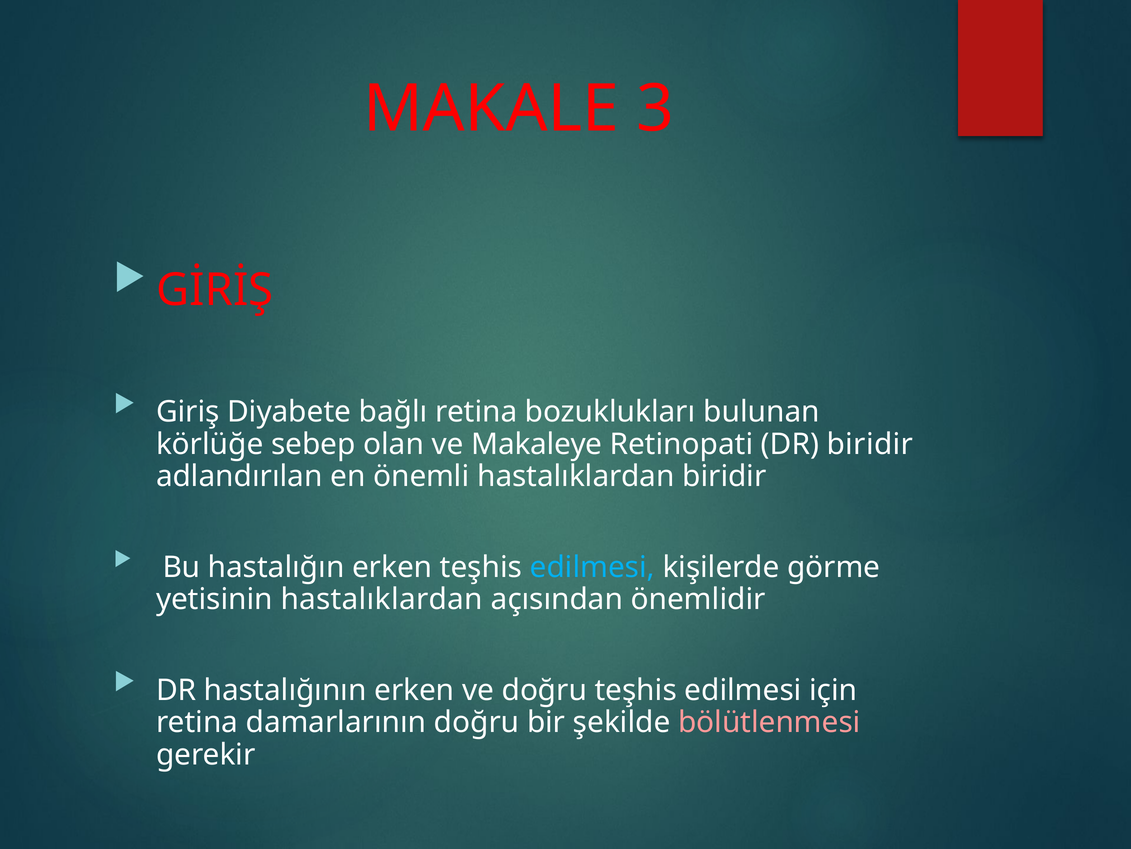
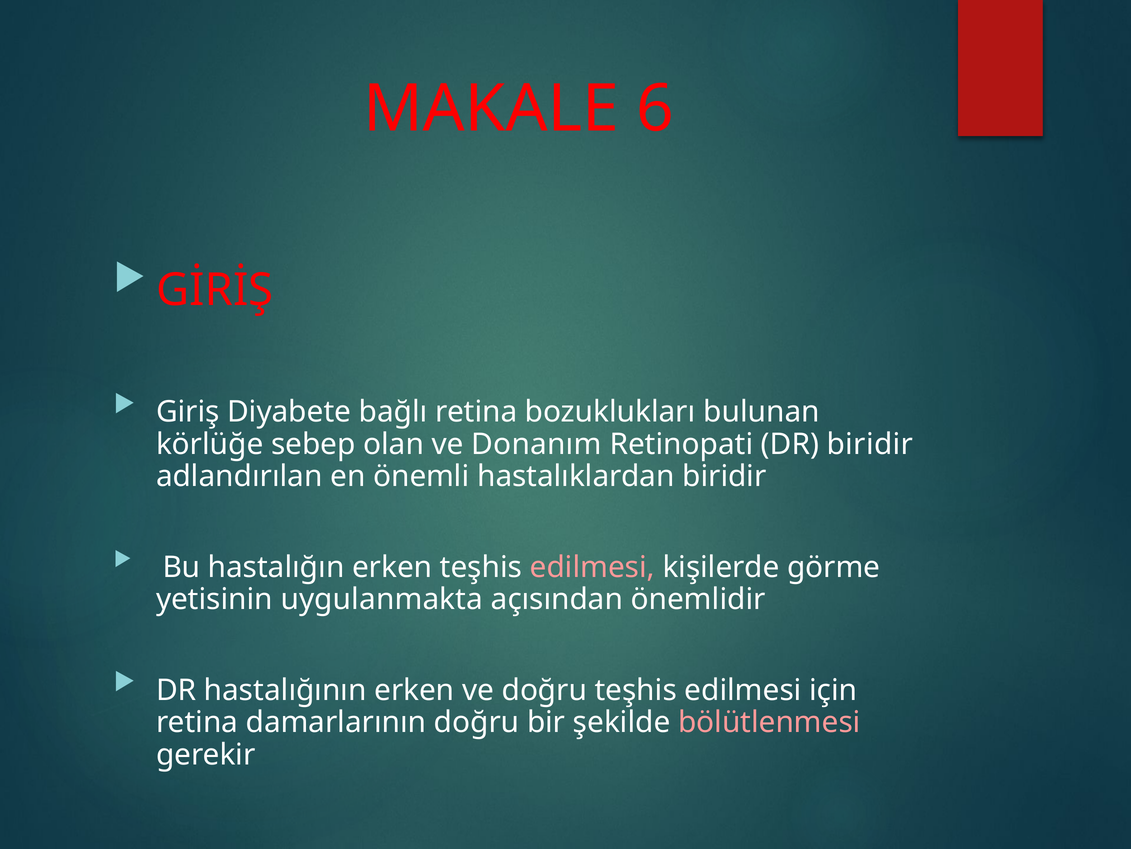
3: 3 -> 6
Makaleye: Makaleye -> Donanım
edilmesi at (592, 567) colour: light blue -> pink
yetisinin hastalıklardan: hastalıklardan -> uygulanmakta
